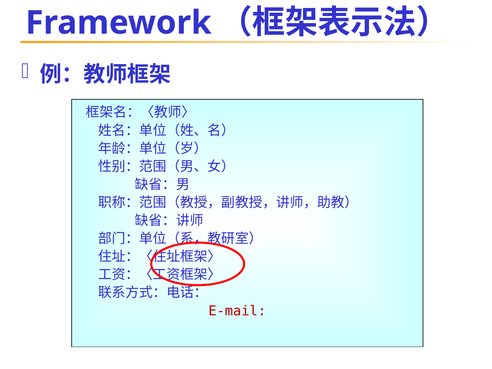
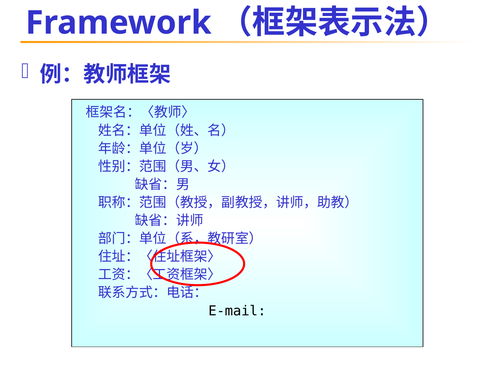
E-mail colour: red -> black
